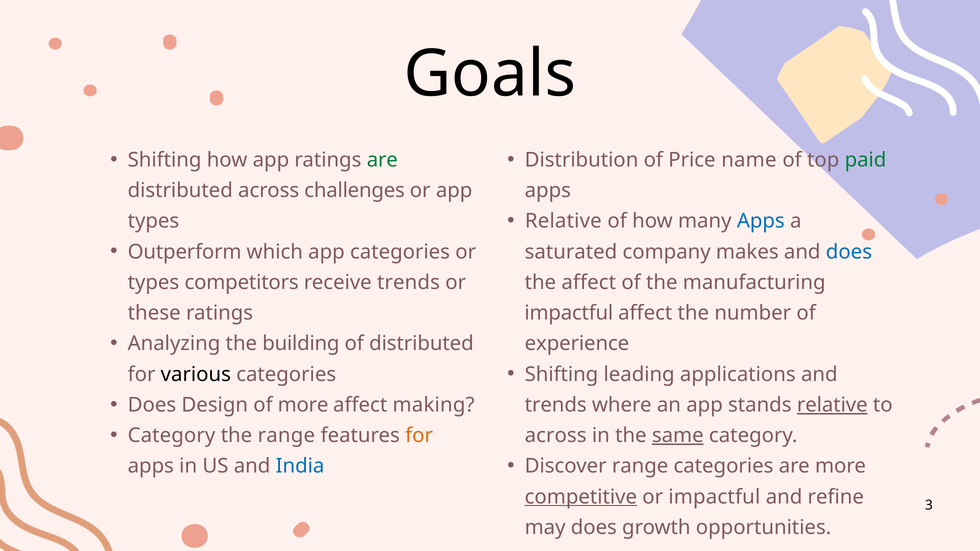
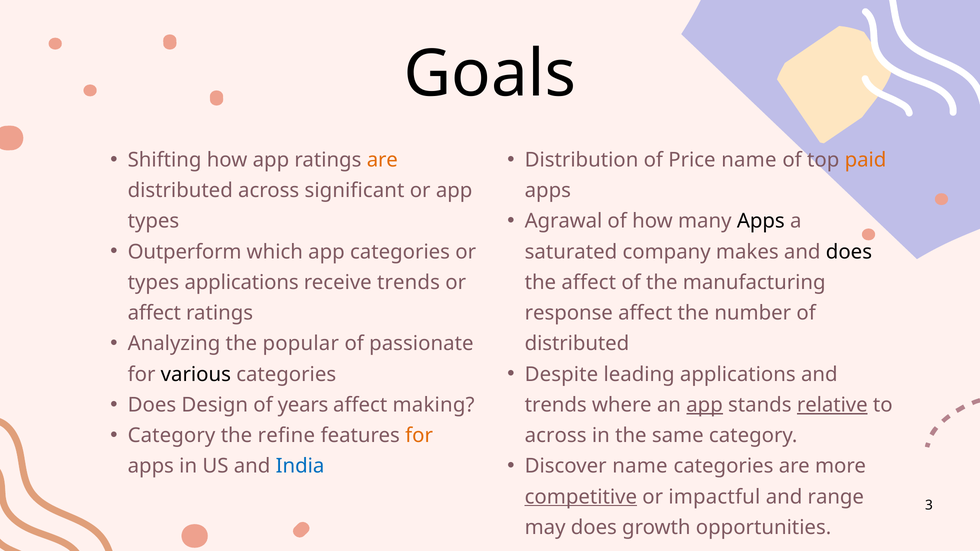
are at (382, 160) colour: green -> orange
paid colour: green -> orange
challenges: challenges -> significant
Relative at (563, 221): Relative -> Agrawal
Apps at (761, 221) colour: blue -> black
does at (849, 252) colour: blue -> black
types competitors: competitors -> applications
these at (154, 313): these -> affect
impactful at (569, 313): impactful -> response
building: building -> popular
of distributed: distributed -> passionate
experience at (577, 344): experience -> distributed
Shifting at (561, 375): Shifting -> Despite
of more: more -> years
app at (705, 405) underline: none -> present
the range: range -> refine
same underline: present -> none
Discover range: range -> name
refine: refine -> range
